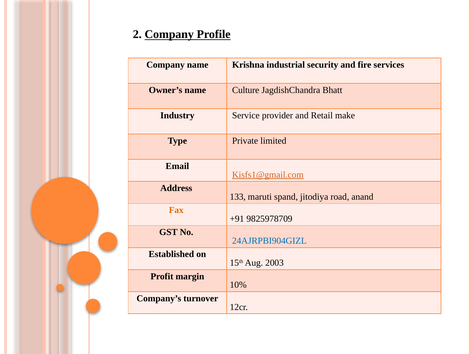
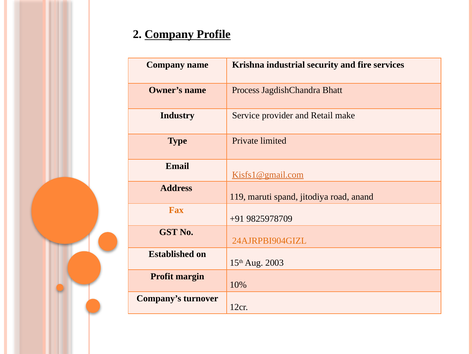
Culture: Culture -> Process
133: 133 -> 119
24AJRPBI904GIZL colour: blue -> orange
